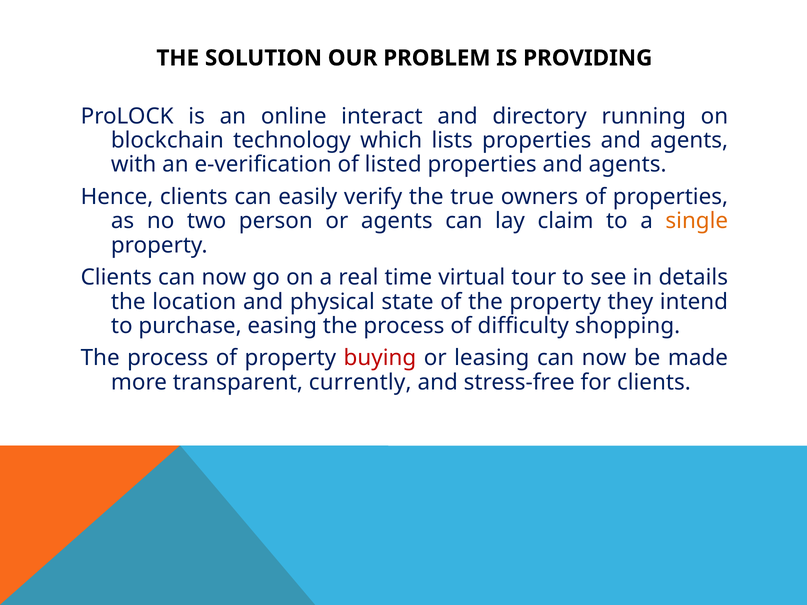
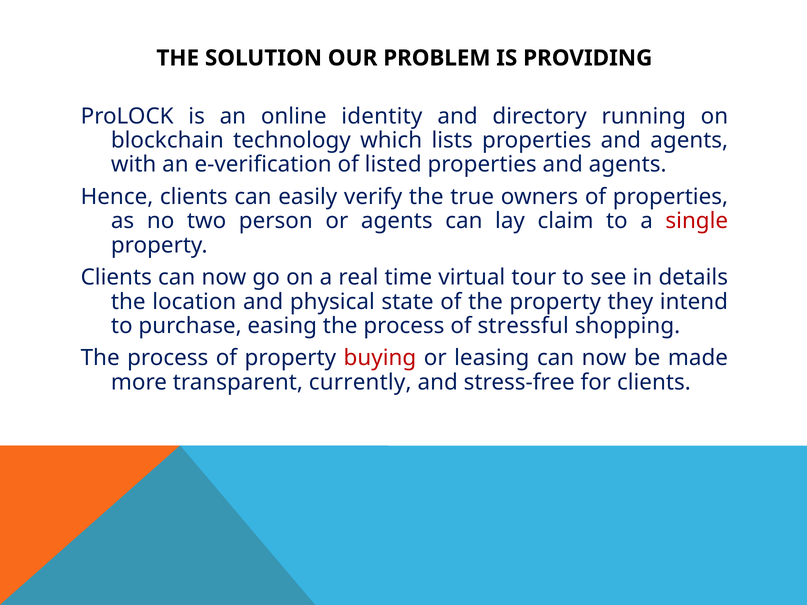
interact: interact -> identity
single colour: orange -> red
difficulty: difficulty -> stressful
